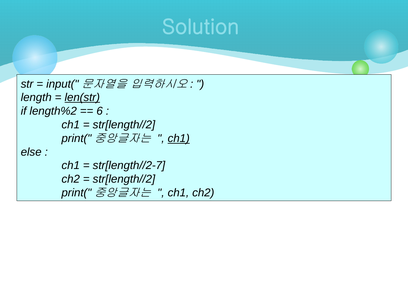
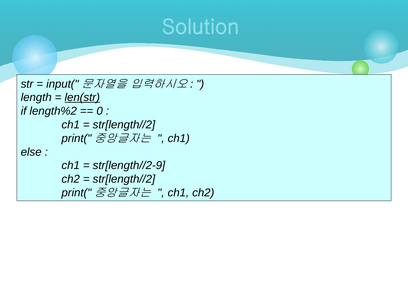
6: 6 -> 0
ch1 at (179, 138) underline: present -> none
str[length//2-7: str[length//2-7 -> str[length//2-9
